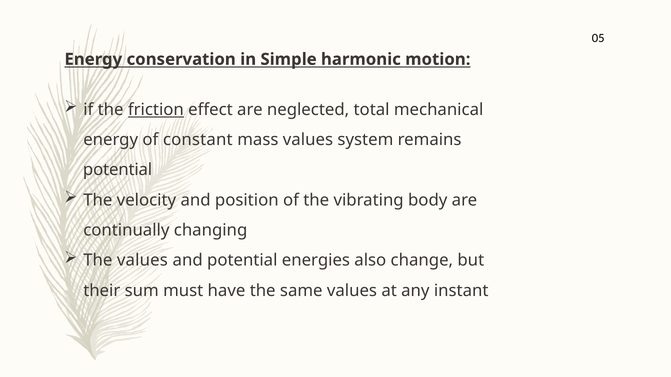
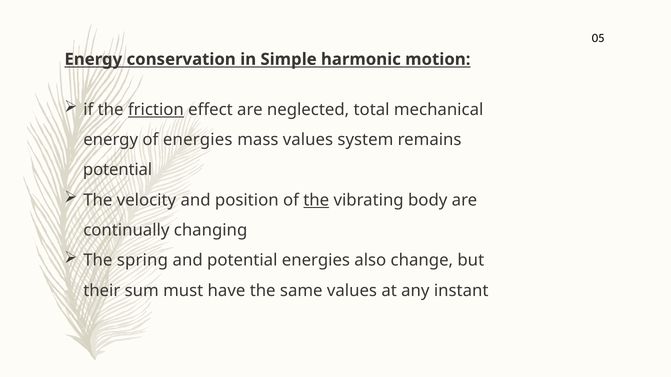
of constant: constant -> energies
the at (316, 200) underline: none -> present
The values: values -> spring
